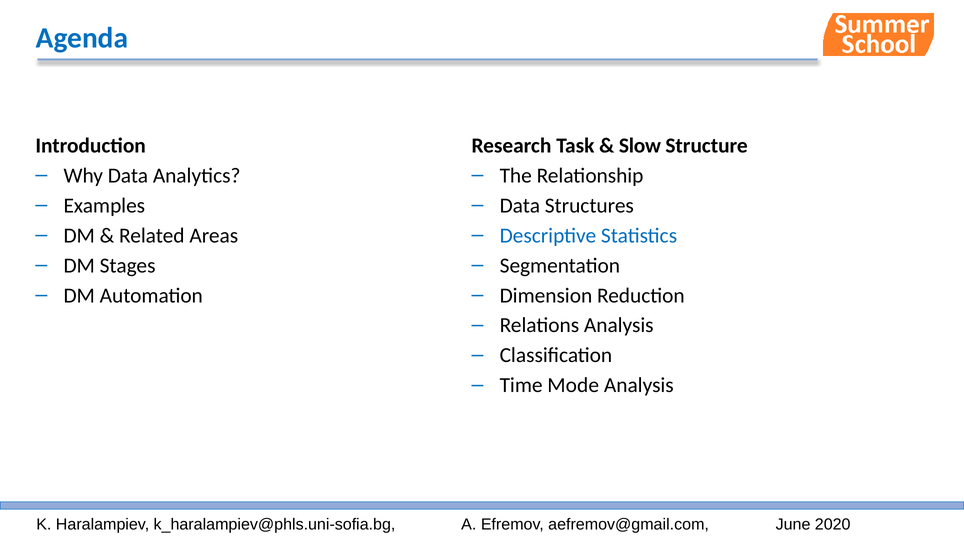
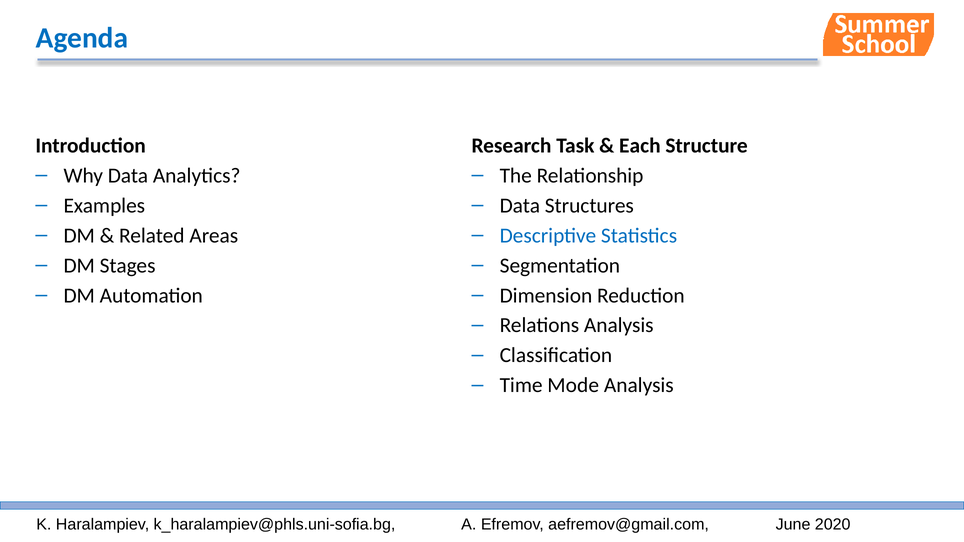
Slow: Slow -> Each
